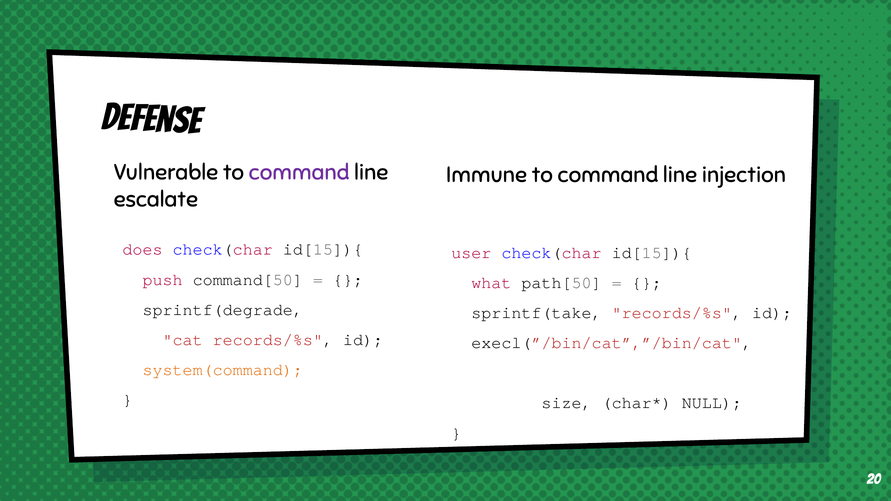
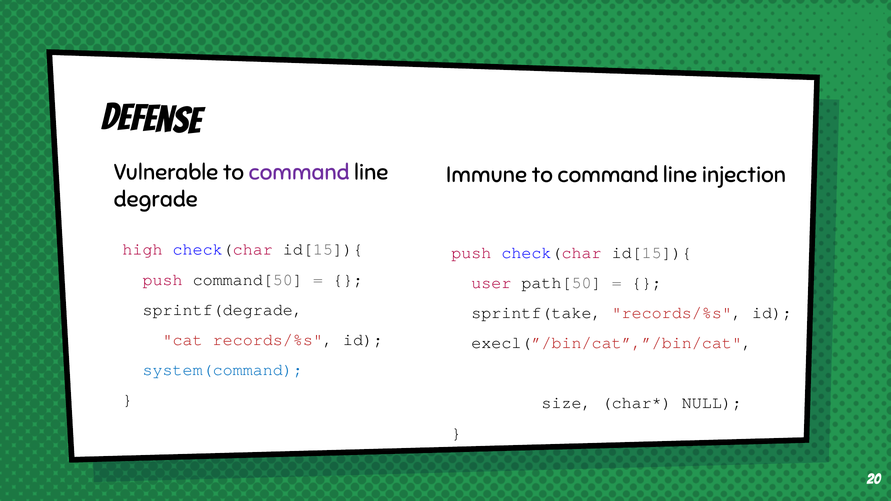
escalate: escalate -> degrade
does: does -> high
user at (471, 253): user -> push
what: what -> user
system(command colour: orange -> blue
